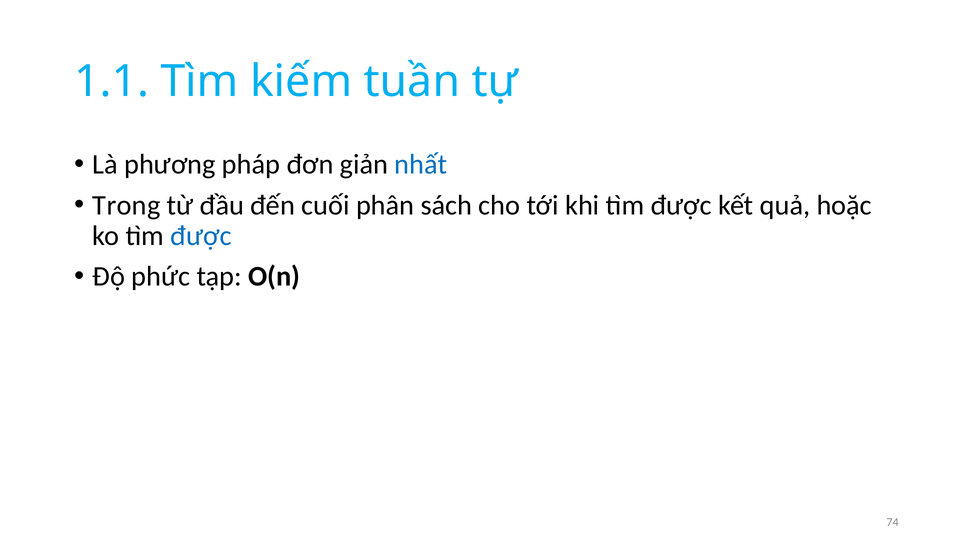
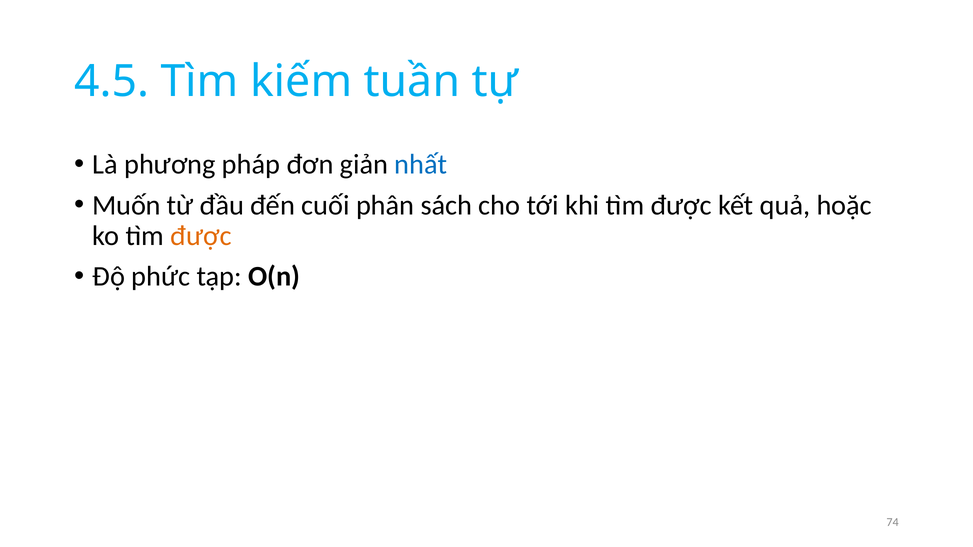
1.1: 1.1 -> 4.5
Trong: Trong -> Muốn
được at (201, 236) colour: blue -> orange
